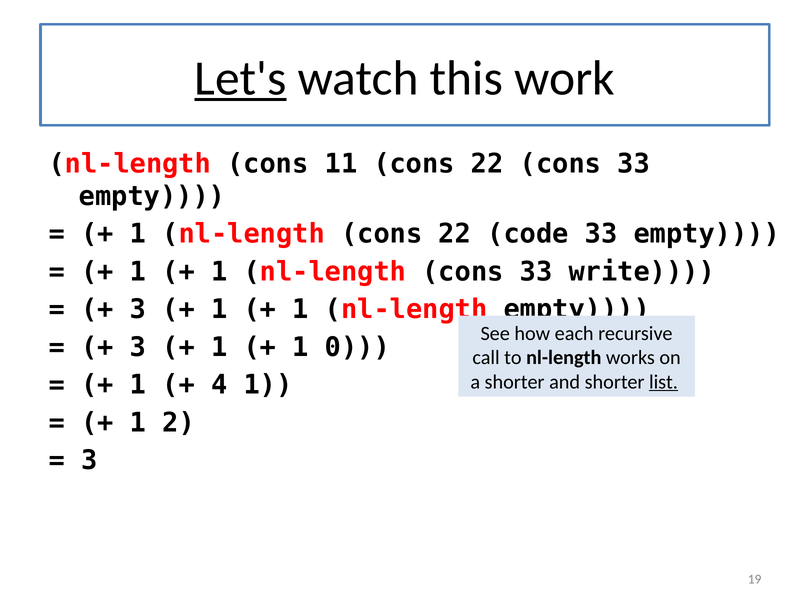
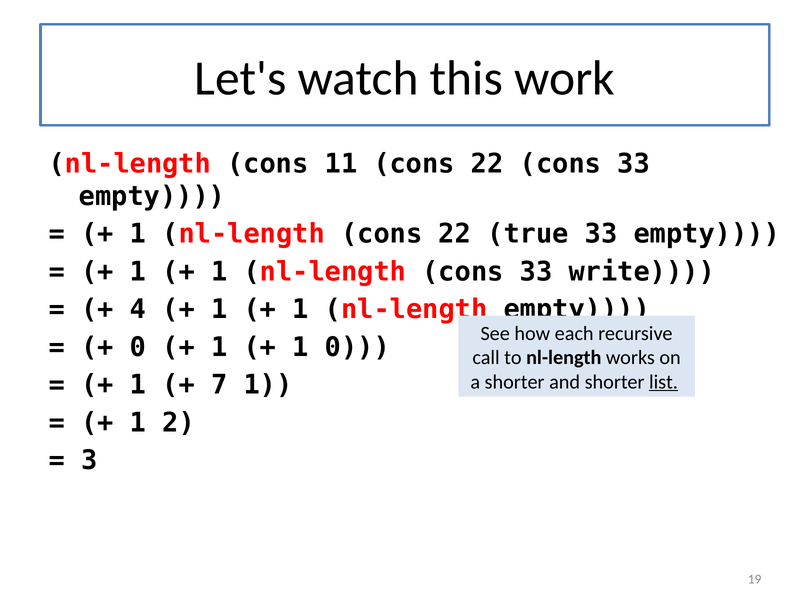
Let's underline: present -> none
code: code -> true
3 at (138, 310): 3 -> 4
3 at (138, 347): 3 -> 0
4: 4 -> 7
